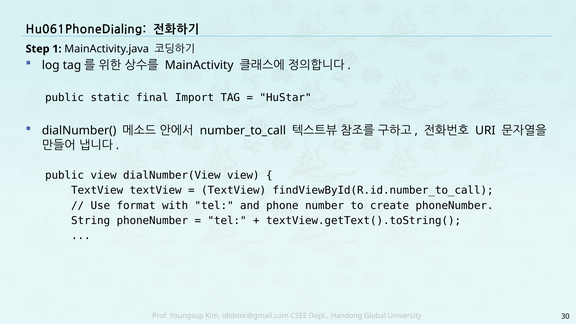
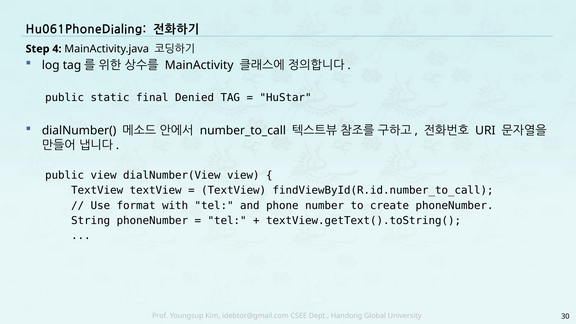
1: 1 -> 4
Import: Import -> Denied
